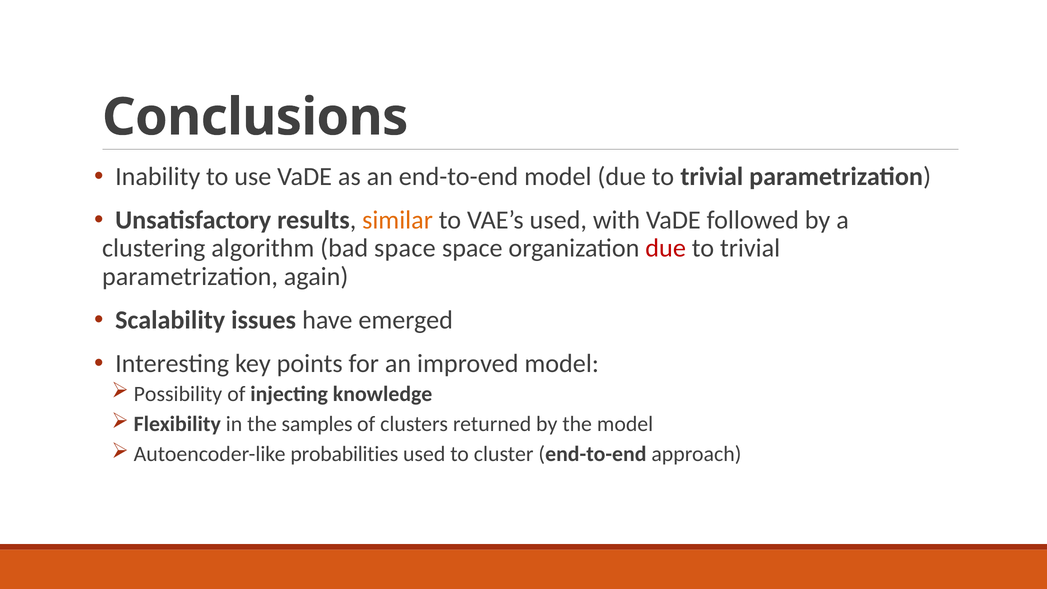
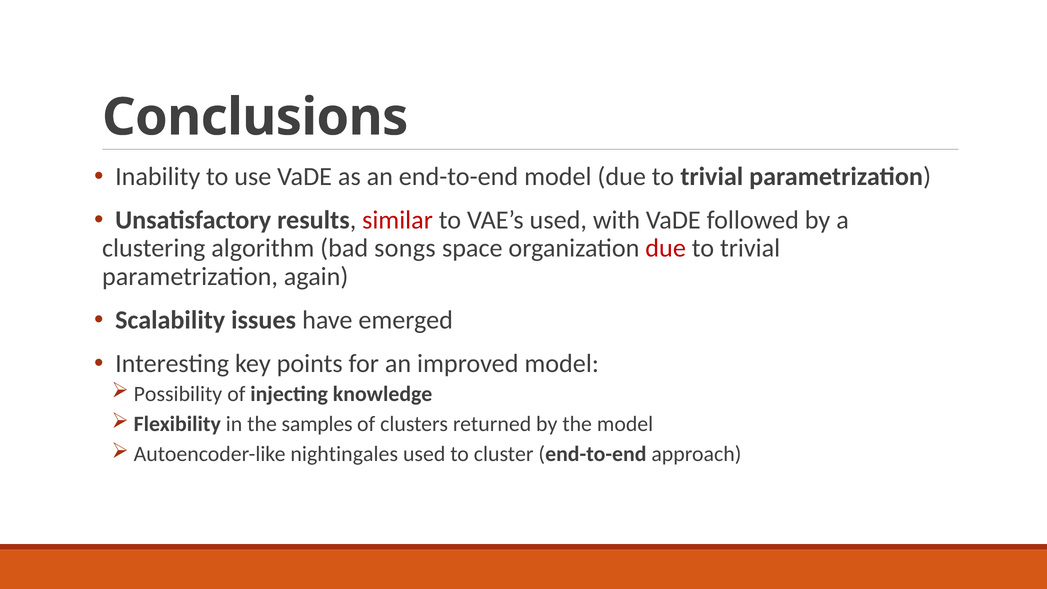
similar colour: orange -> red
bad space: space -> songs
probabilities: probabilities -> nightingales
